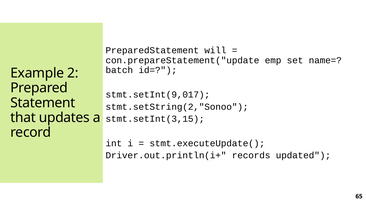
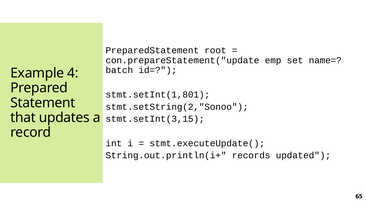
will: will -> root
2: 2 -> 4
stmt.setInt(9,017: stmt.setInt(9,017 -> stmt.setInt(1,801
Driver.out.println(i+: Driver.out.println(i+ -> String.out.println(i+
